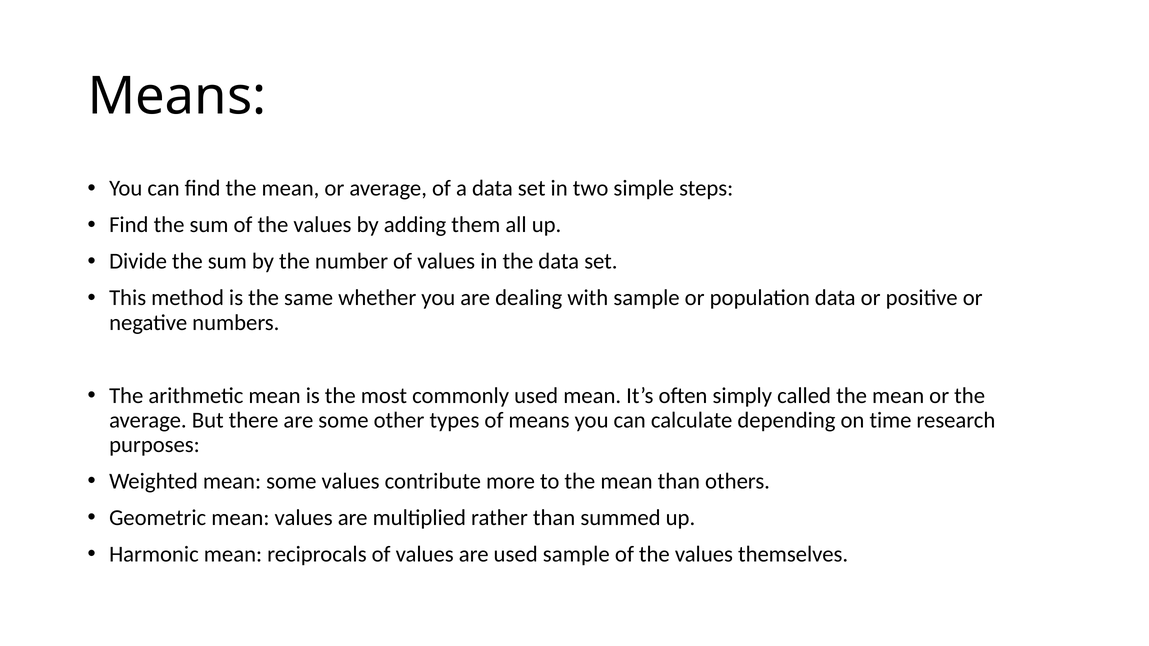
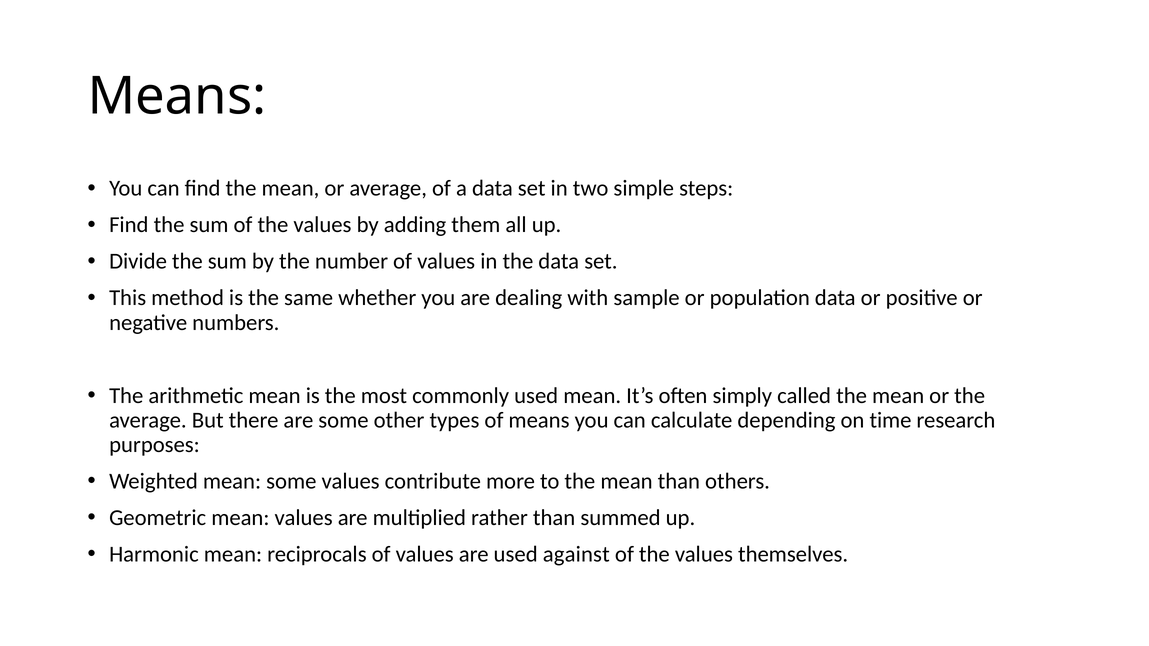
used sample: sample -> against
